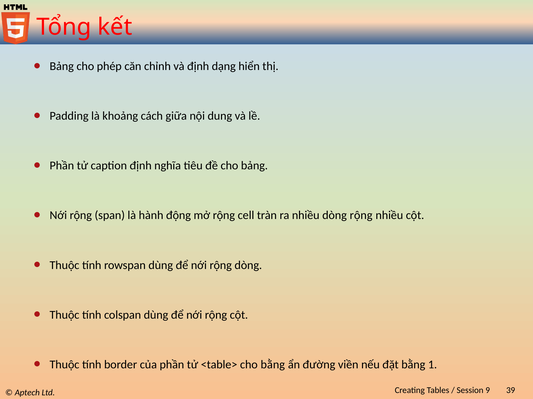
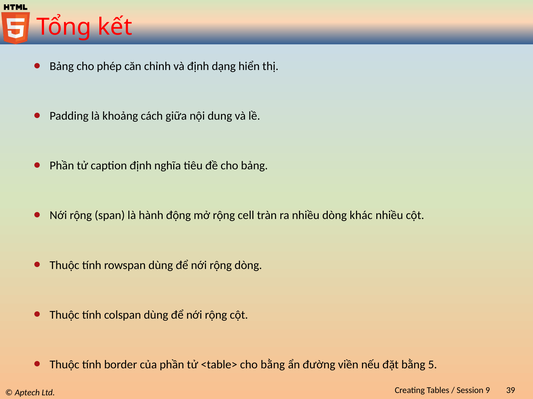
dòng rộng: rộng -> khác
1: 1 -> 5
